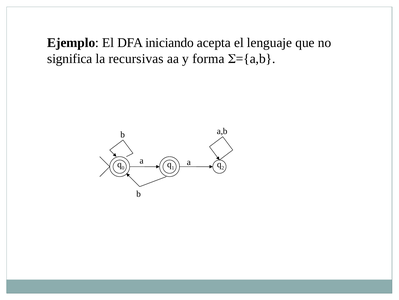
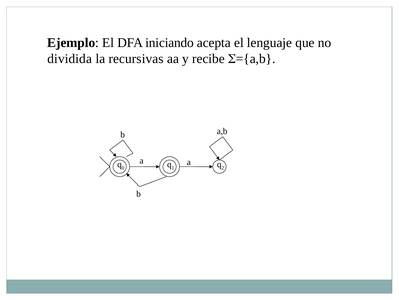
significa: significa -> dividida
forma: forma -> recibe
